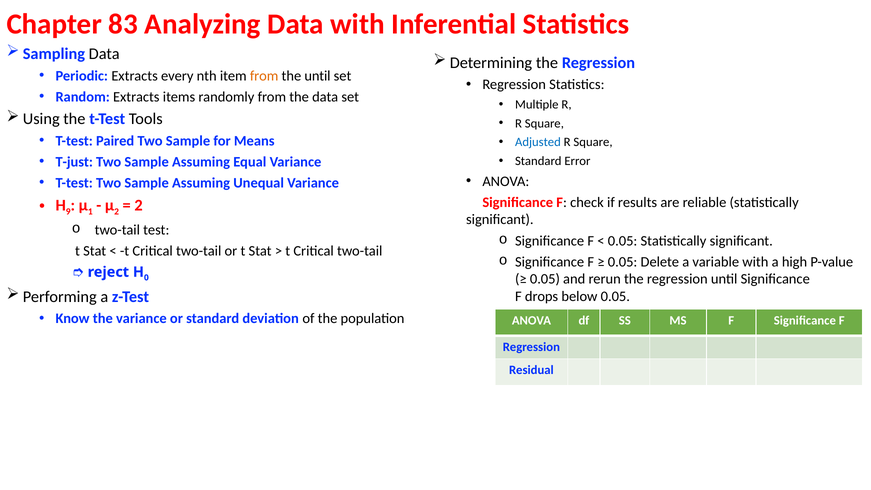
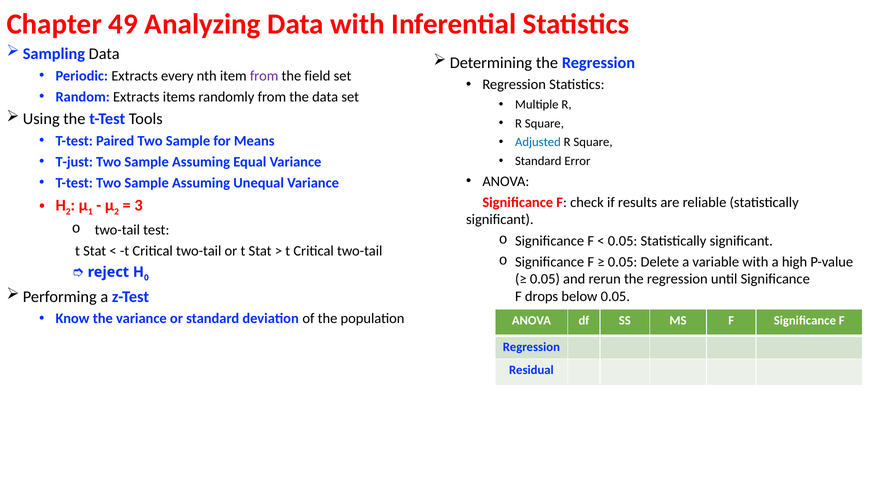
83: 83 -> 49
from at (264, 76) colour: orange -> purple
the until: until -> field
9 at (68, 212): 9 -> 2
2 at (139, 205): 2 -> 3
